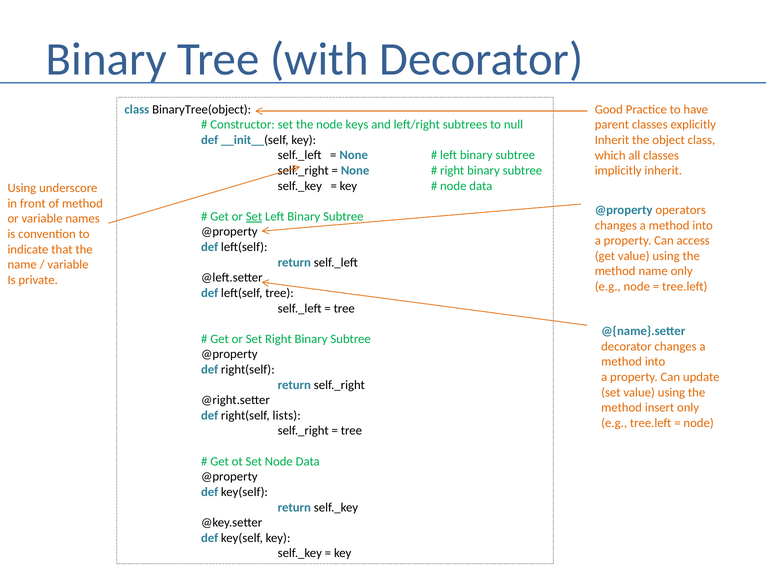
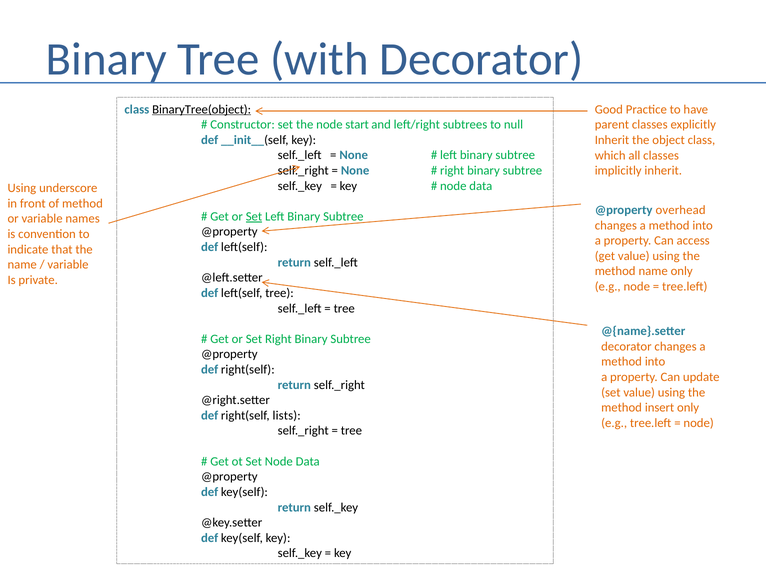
BinaryTree(object underline: none -> present
keys: keys -> start
operators: operators -> overhead
